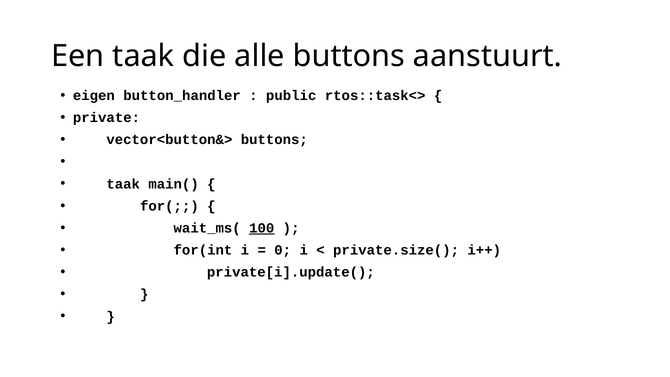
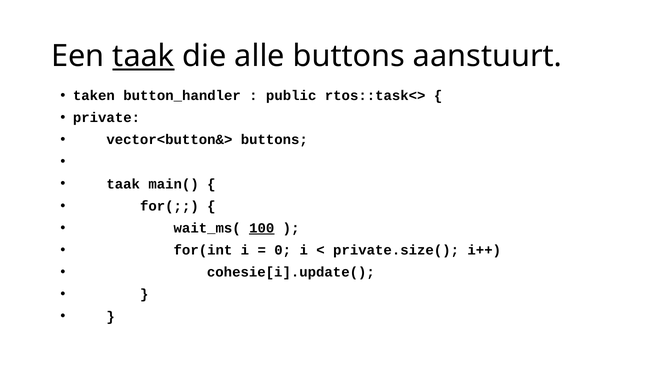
taak at (143, 56) underline: none -> present
eigen: eigen -> taken
private[i].update(: private[i].update( -> cohesie[i].update(
